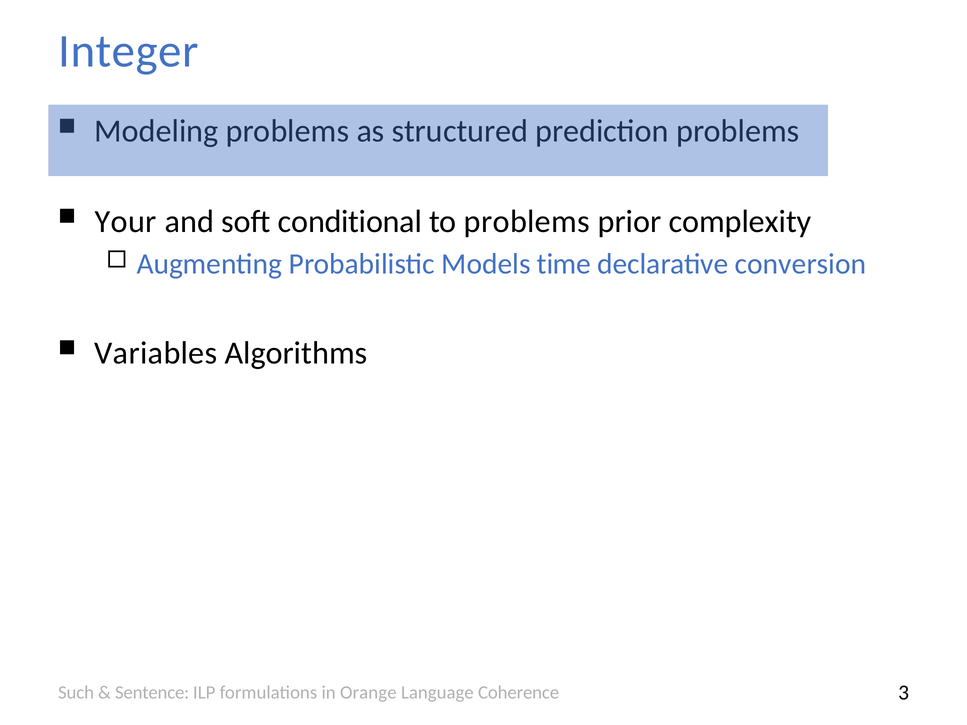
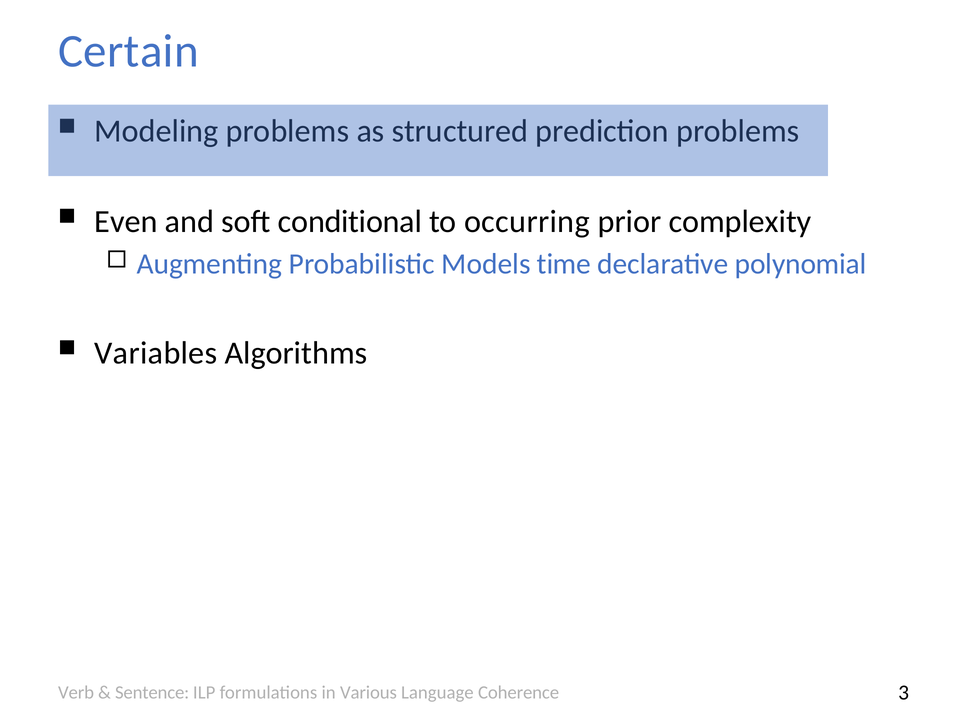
Integer: Integer -> Certain
Your: Your -> Even
to problems: problems -> occurring
conversion: conversion -> polynomial
Such: Such -> Verb
Orange: Orange -> Various
